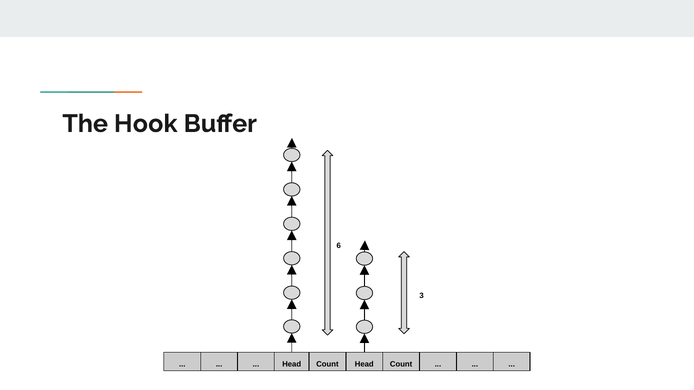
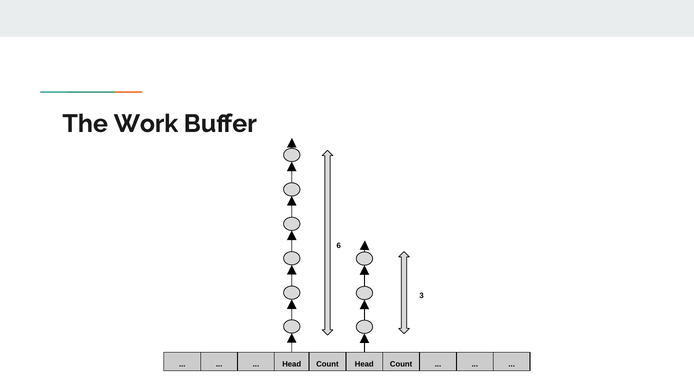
Hook: Hook -> Work
